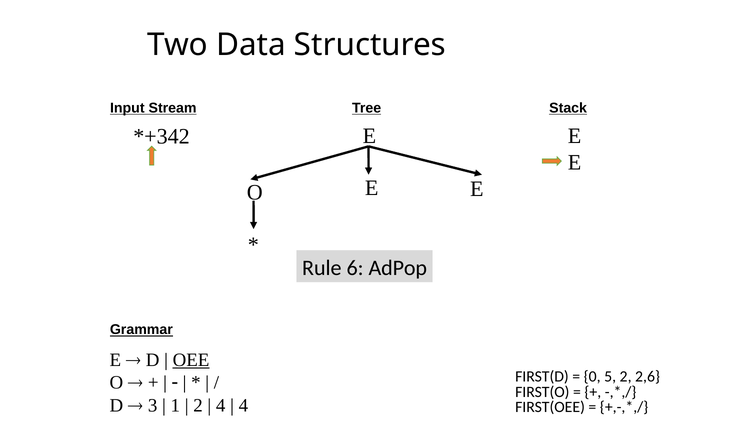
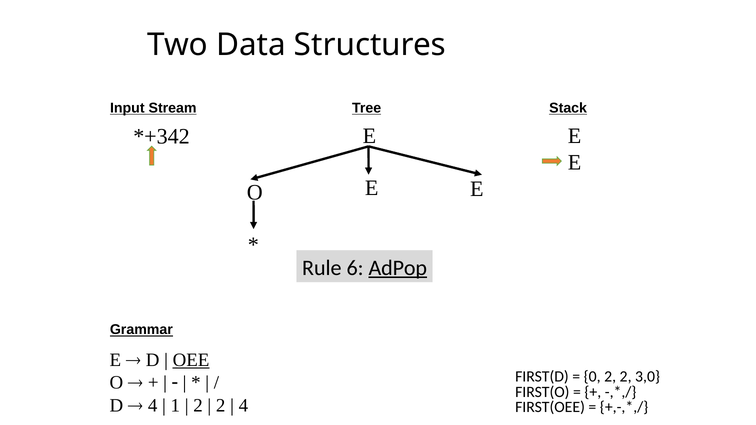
AdPop underline: none -> present
0 5: 5 -> 2
2,6: 2,6 -> 3,0
3 at (153, 406): 3 -> 4
4 at (221, 406): 4 -> 2
